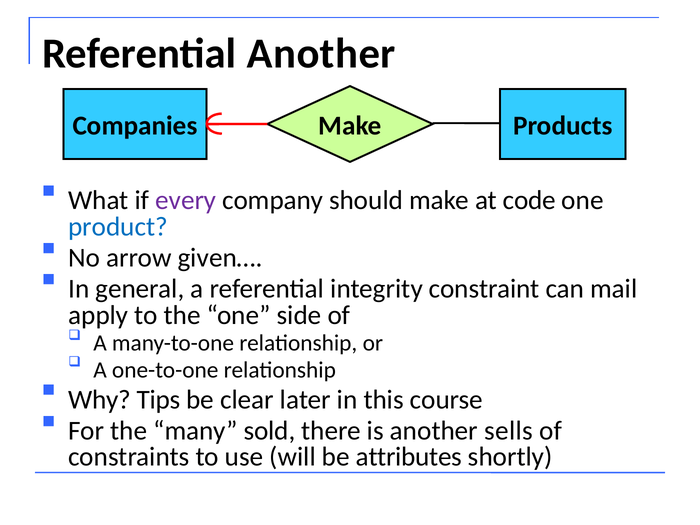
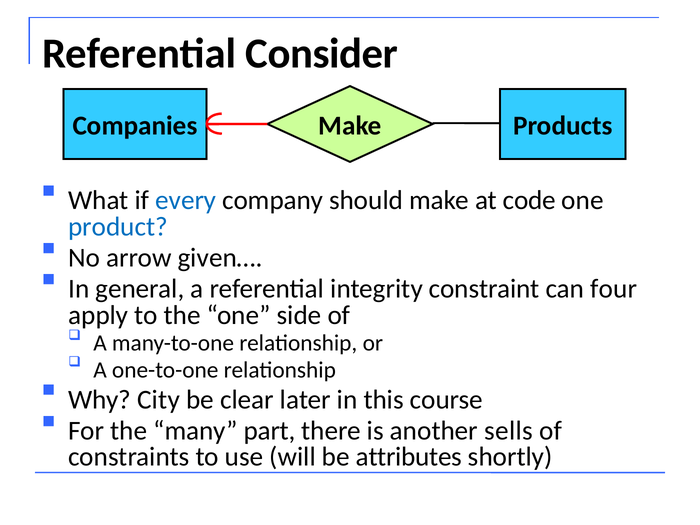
Referential Another: Another -> Consider
every colour: purple -> blue
mail: mail -> four
Tips: Tips -> City
sold: sold -> part
